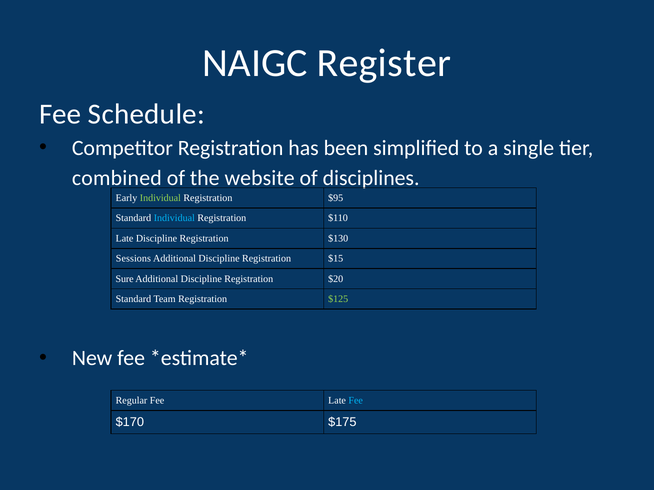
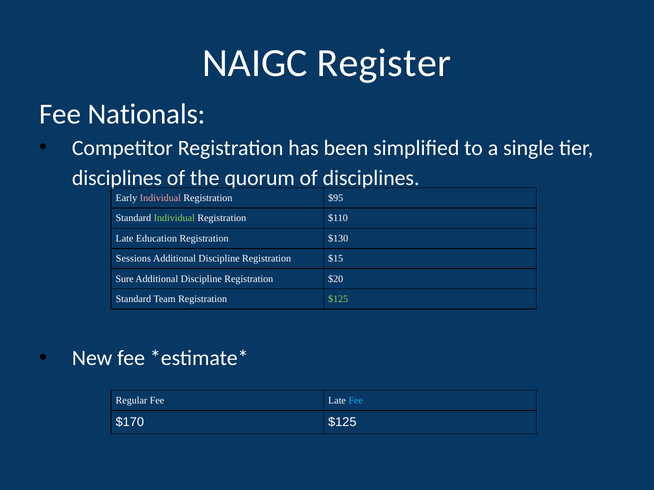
Schedule: Schedule -> Nationals
combined at (117, 178): combined -> disciplines
website: website -> quorum
Individual at (160, 198) colour: light green -> pink
Individual at (174, 218) colour: light blue -> light green
Late Discipline: Discipline -> Education
$170 $175: $175 -> $125
